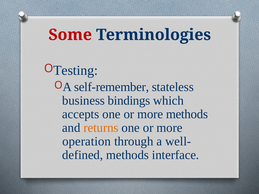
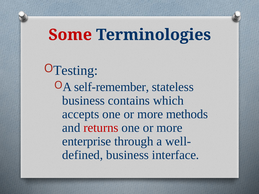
bindings: bindings -> contains
returns colour: orange -> red
operation: operation -> enterprise
methods at (128, 155): methods -> business
